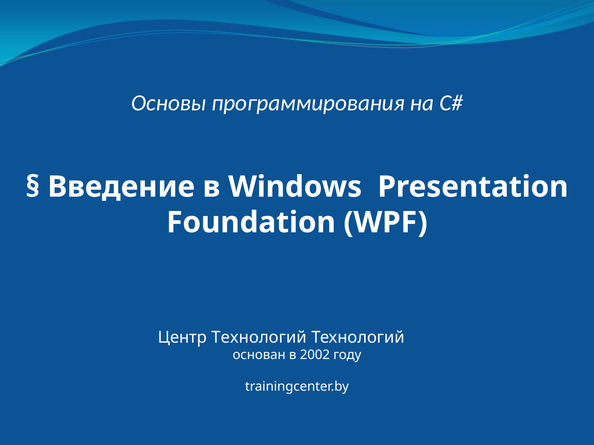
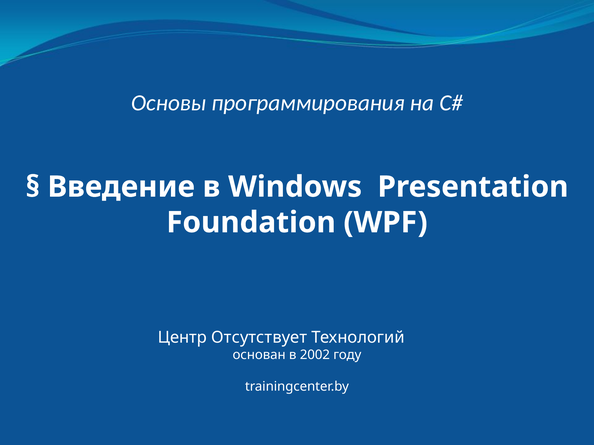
Центр Технологий: Технологий -> Отсутствует
